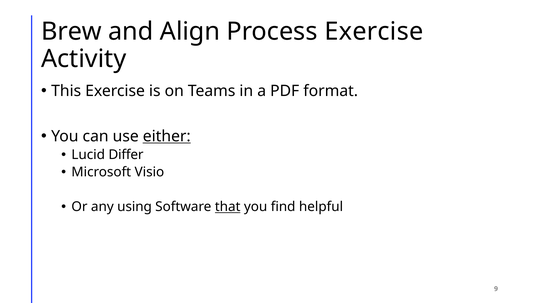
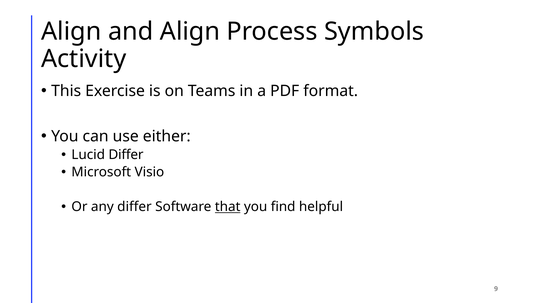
Brew at (71, 32): Brew -> Align
Process Exercise: Exercise -> Symbols
either underline: present -> none
any using: using -> differ
